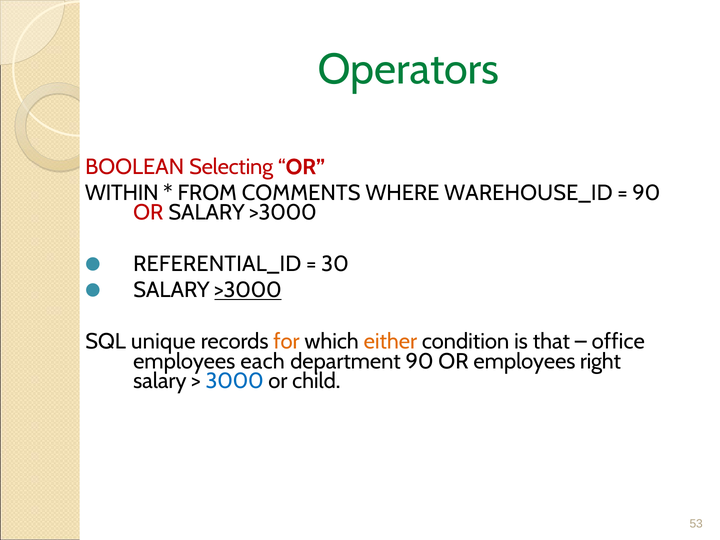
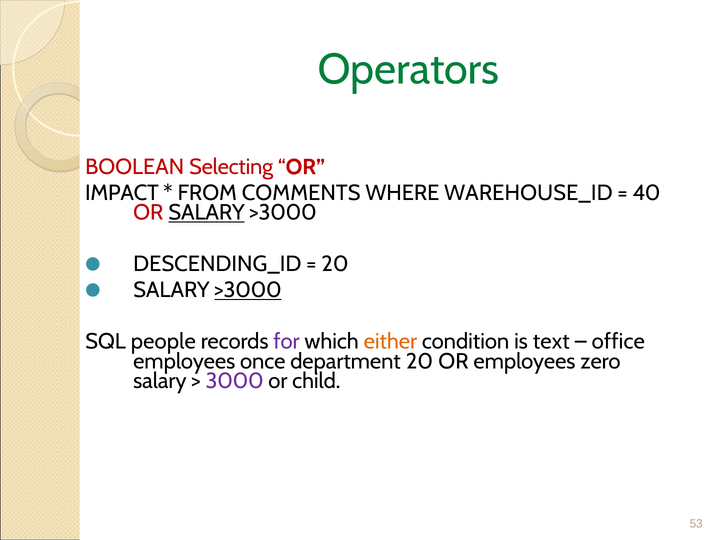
WITHIN: WITHIN -> IMPACT
90 at (646, 193): 90 -> 40
SALARY at (206, 213) underline: none -> present
REFERENTIAL_ID: REFERENTIAL_ID -> DESCENDING_ID
30 at (335, 264): 30 -> 20
unique: unique -> people
for colour: orange -> purple
that: that -> text
each: each -> once
department 90: 90 -> 20
right: right -> zero
3000 colour: blue -> purple
